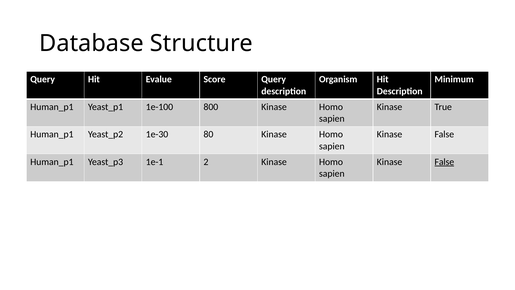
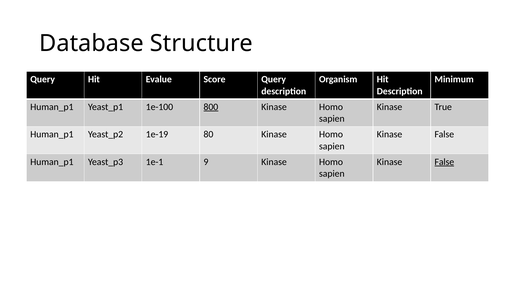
800 underline: none -> present
1e-30: 1e-30 -> 1e-19
2: 2 -> 9
